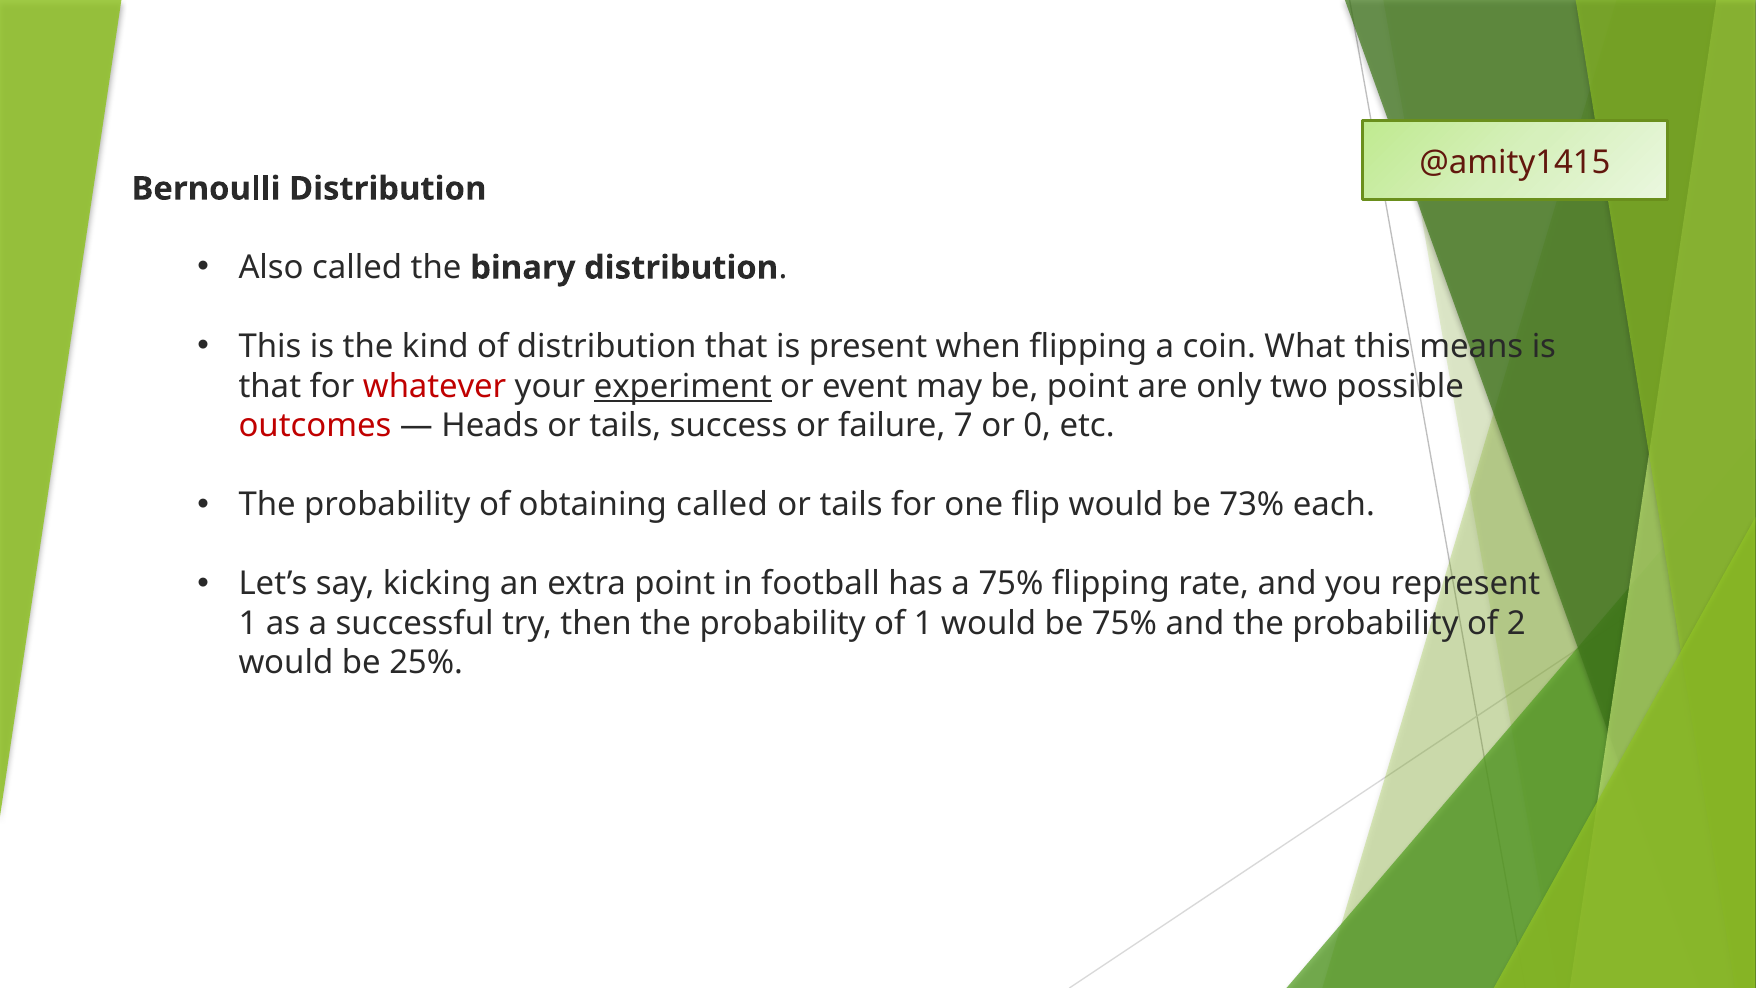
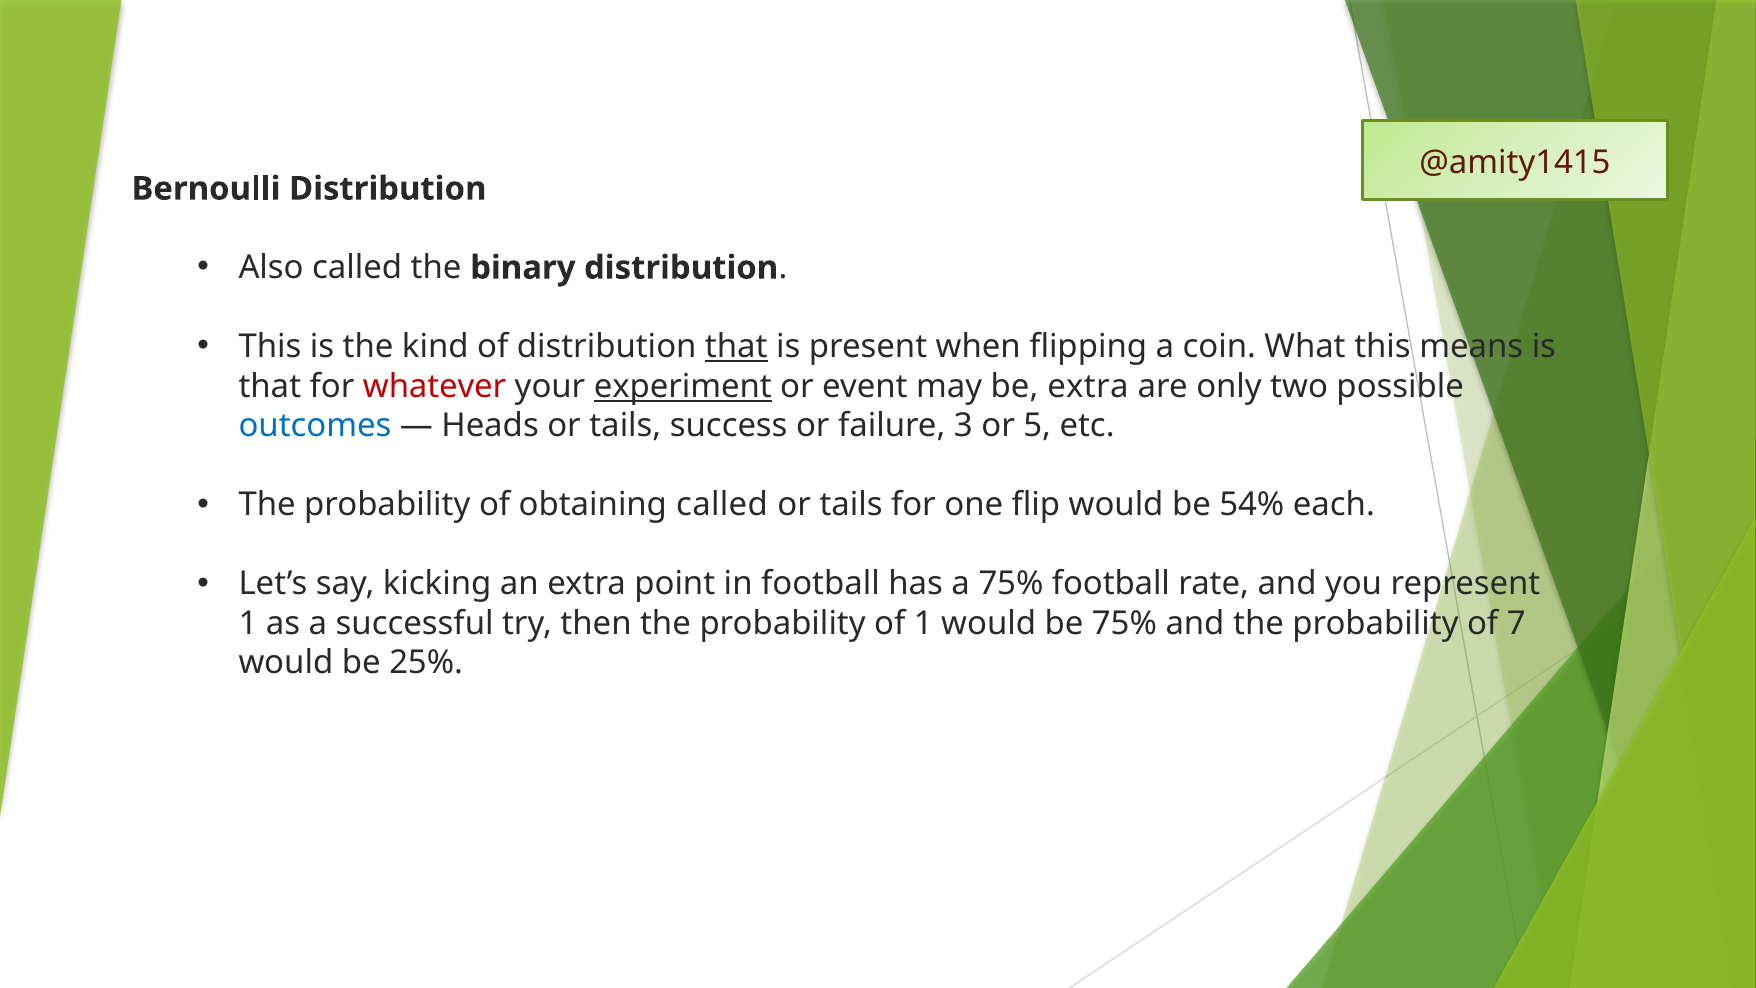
that at (736, 347) underline: none -> present
be point: point -> extra
outcomes colour: red -> blue
7: 7 -> 3
0: 0 -> 5
73%: 73% -> 54%
75% flipping: flipping -> football
2: 2 -> 7
